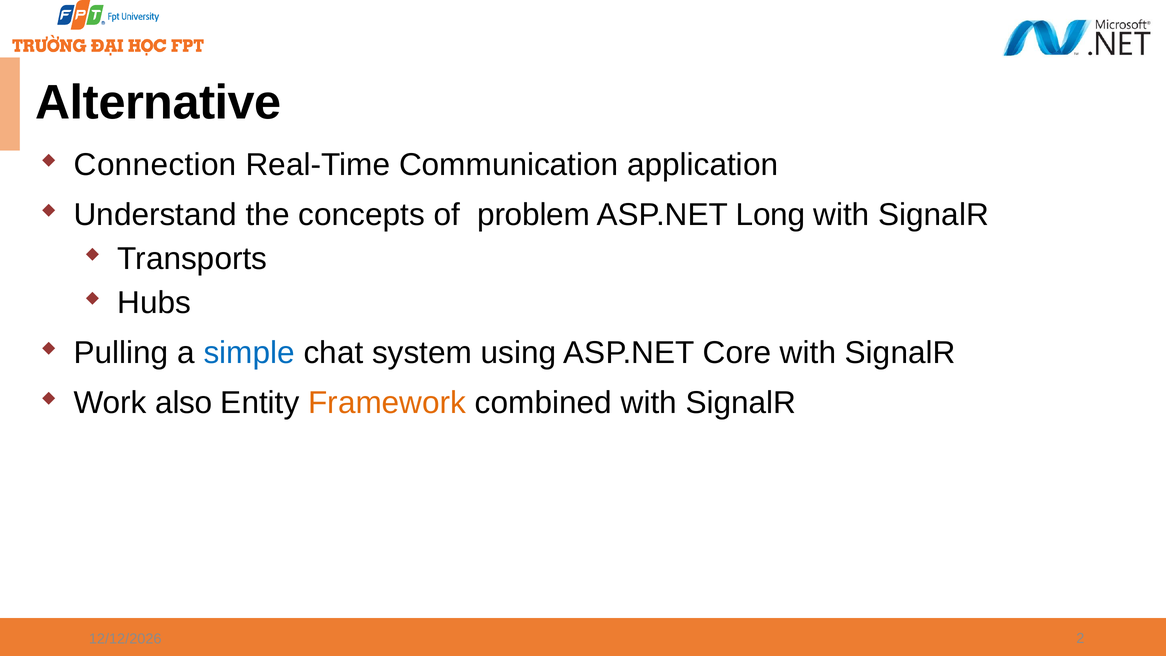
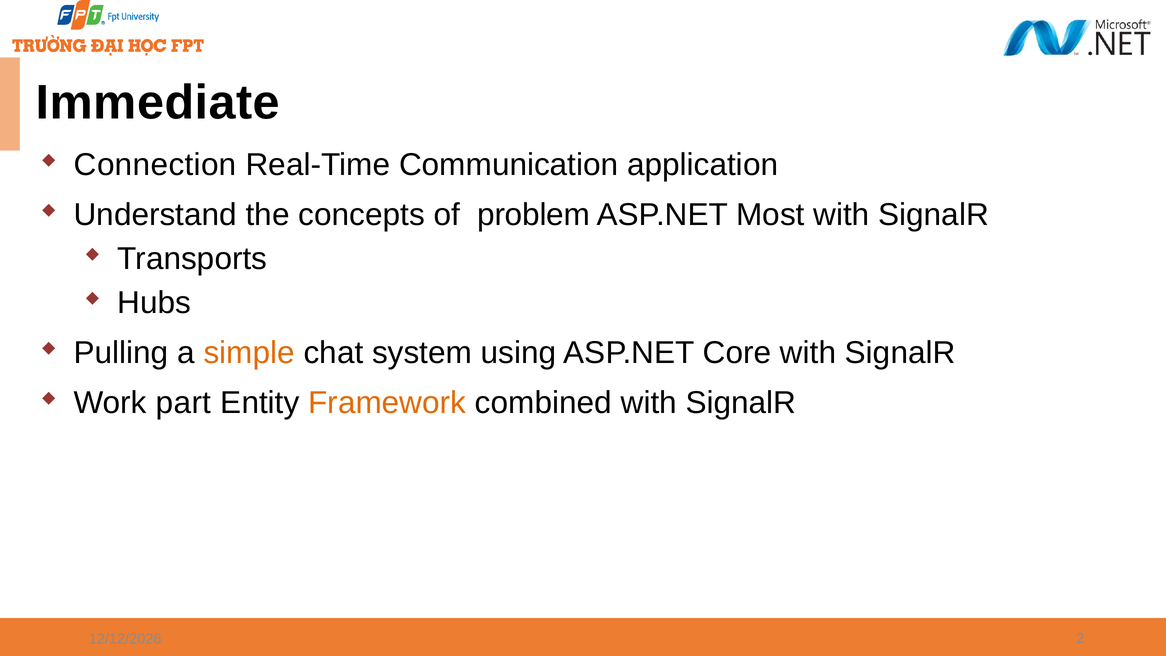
Alternative: Alternative -> Immediate
Long: Long -> Most
simple colour: blue -> orange
also: also -> part
